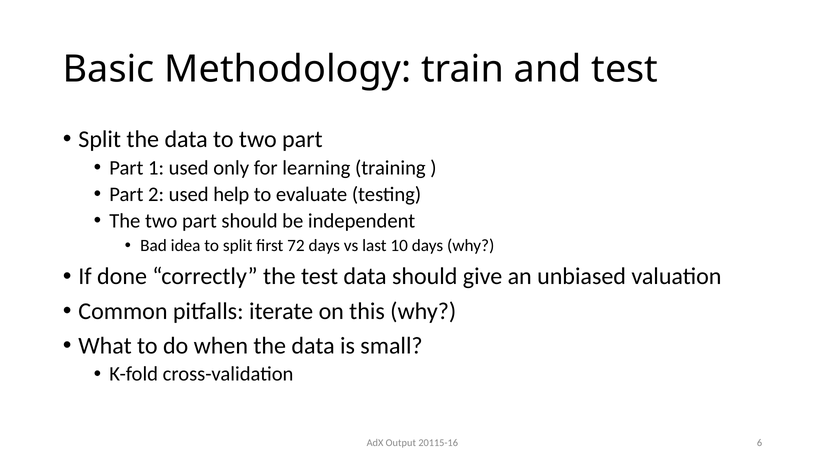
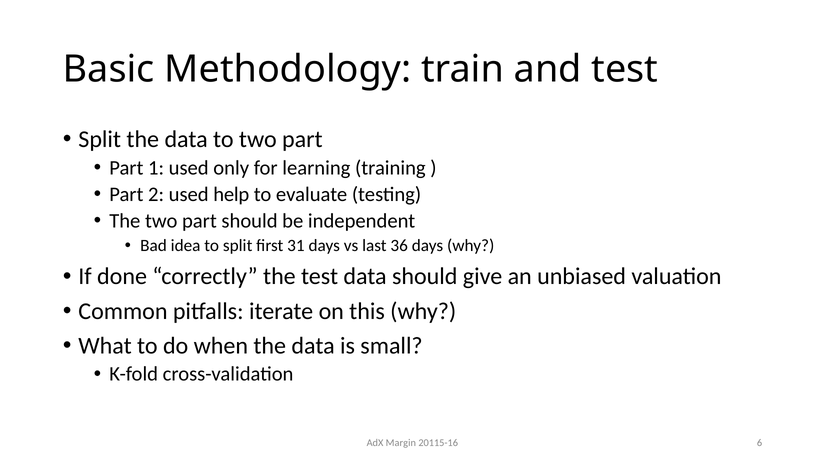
72: 72 -> 31
10: 10 -> 36
Output: Output -> Margin
